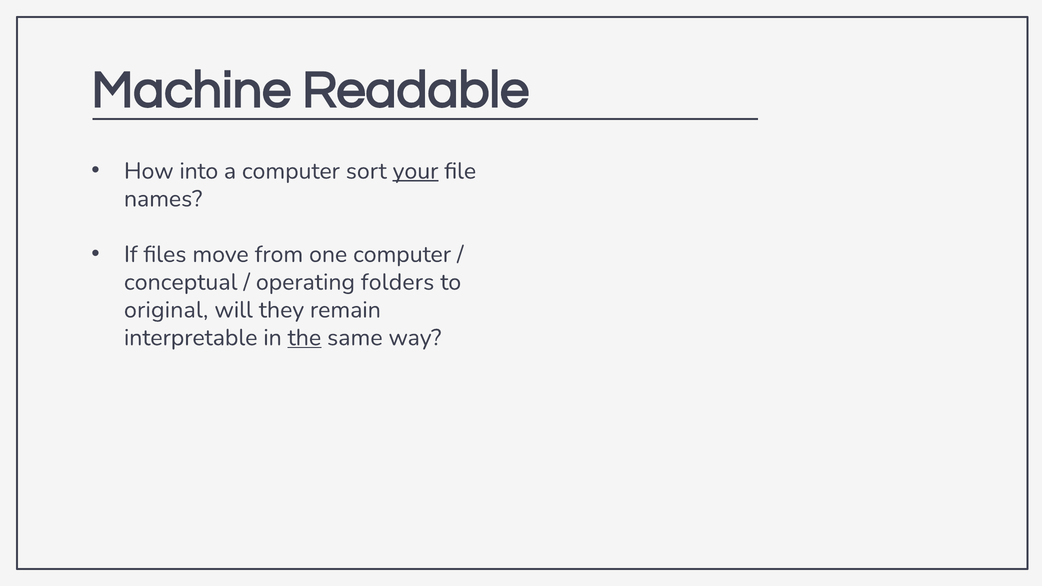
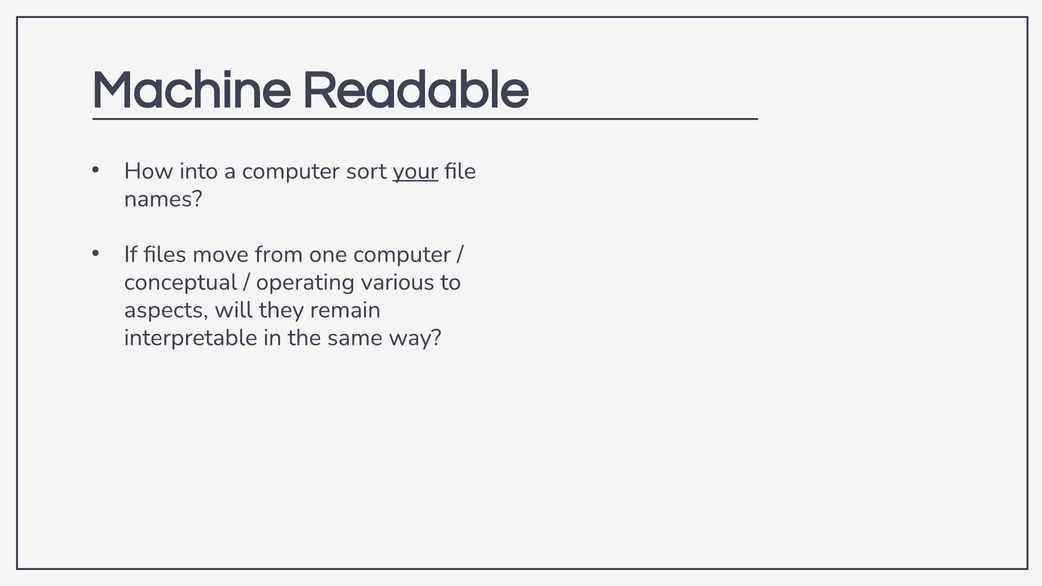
folders: folders -> various
original: original -> aspects
the underline: present -> none
